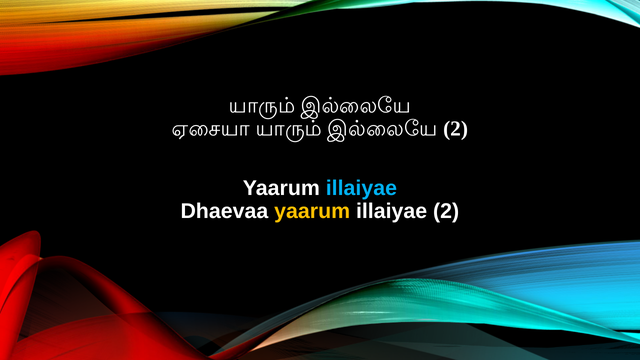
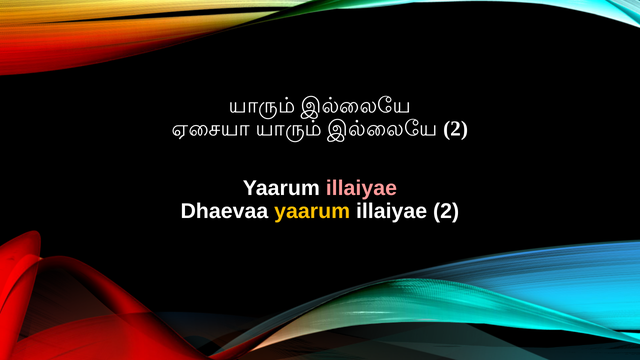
illaiyae at (361, 188) colour: light blue -> pink
